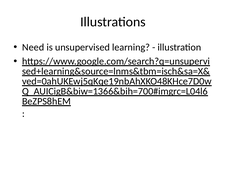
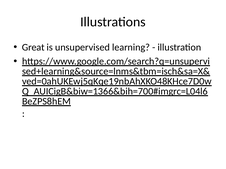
Need: Need -> Great
